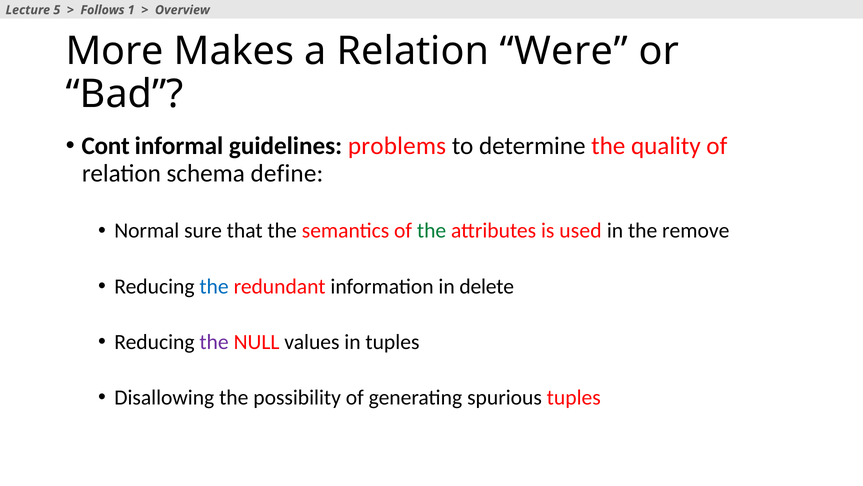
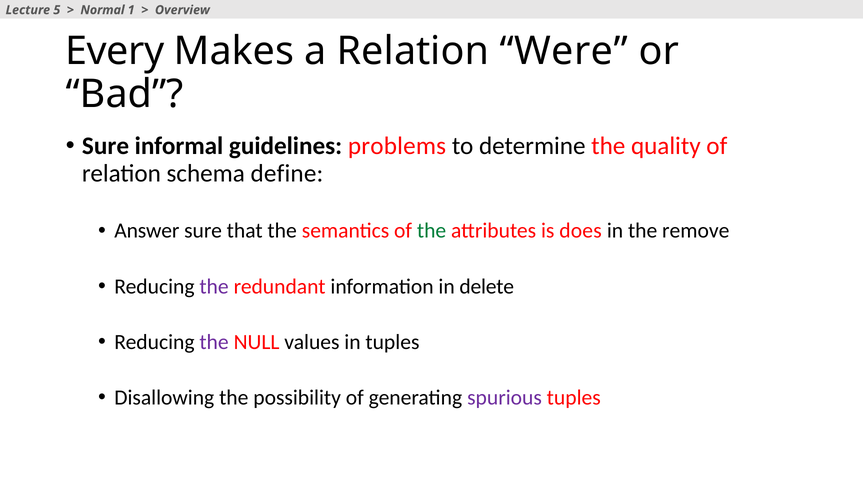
Follows: Follows -> Normal
More: More -> Every
Cont at (106, 146): Cont -> Sure
Normal: Normal -> Answer
used: used -> does
the at (214, 286) colour: blue -> purple
spurious colour: black -> purple
